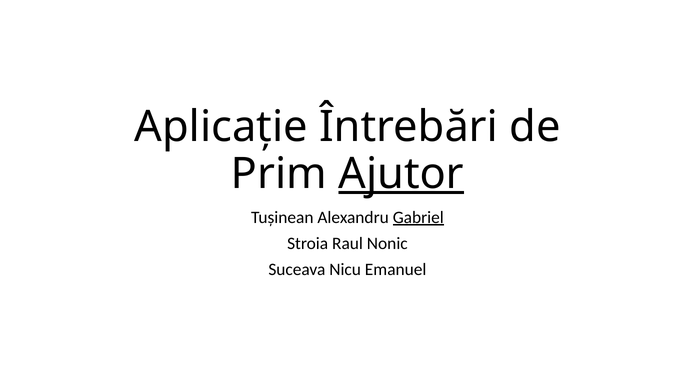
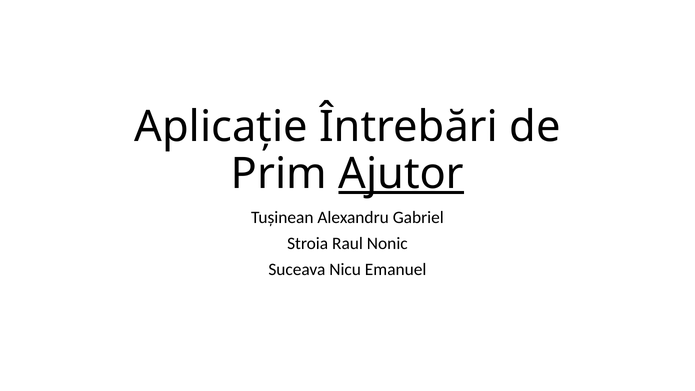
Gabriel underline: present -> none
